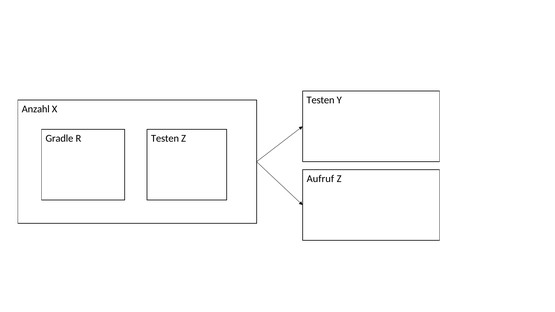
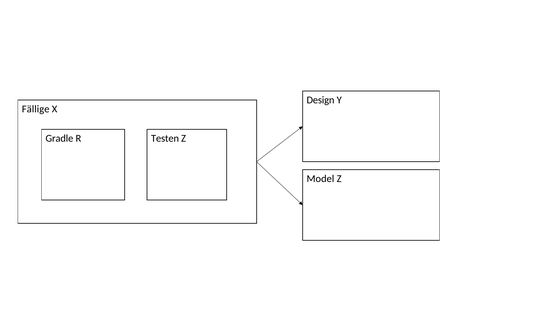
Testen at (321, 100): Testen -> Design
Anzahl: Anzahl -> Fällige
Aufruf: Aufruf -> Model
